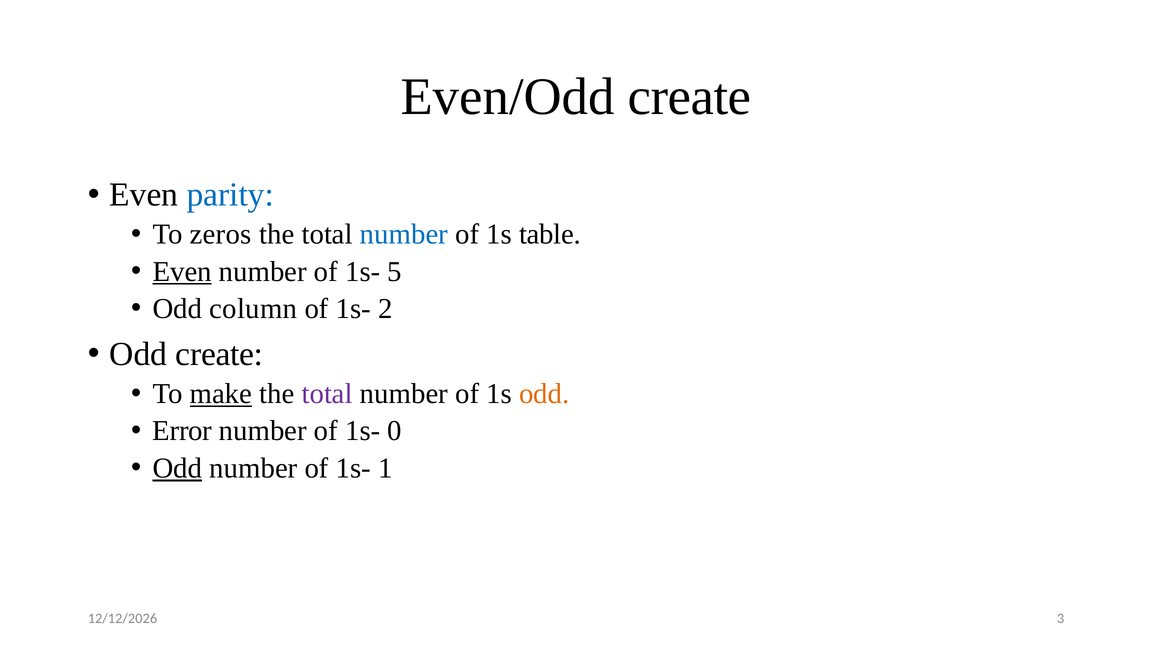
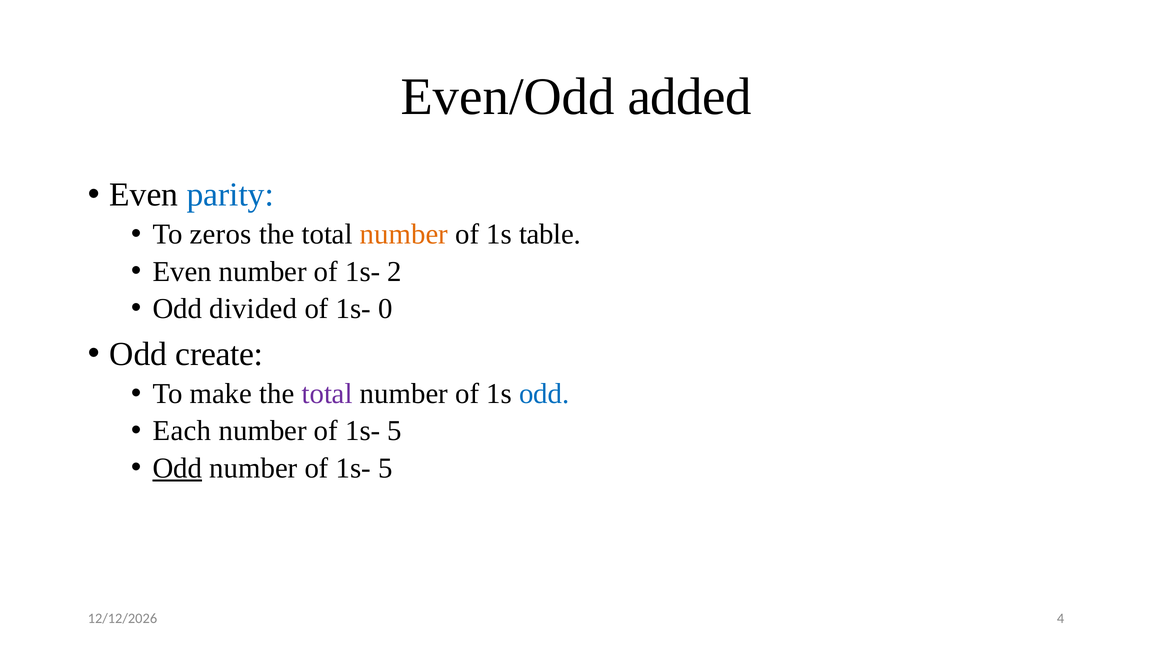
Even/Odd create: create -> added
number at (404, 234) colour: blue -> orange
Even at (182, 271) underline: present -> none
5: 5 -> 2
column: column -> divided
2: 2 -> 0
make underline: present -> none
odd at (544, 394) colour: orange -> blue
Error: Error -> Each
0 at (395, 431): 0 -> 5
1 at (385, 468): 1 -> 5
3: 3 -> 4
